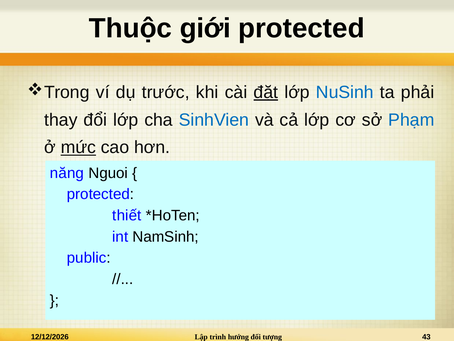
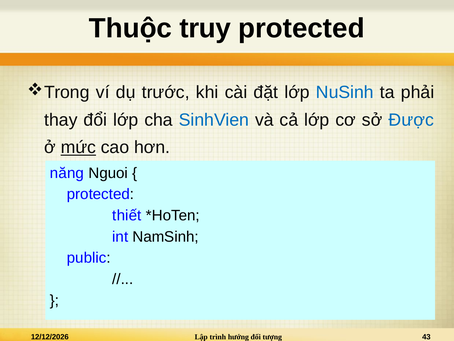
giới: giới -> truy
đặt underline: present -> none
Phạm: Phạm -> Được
